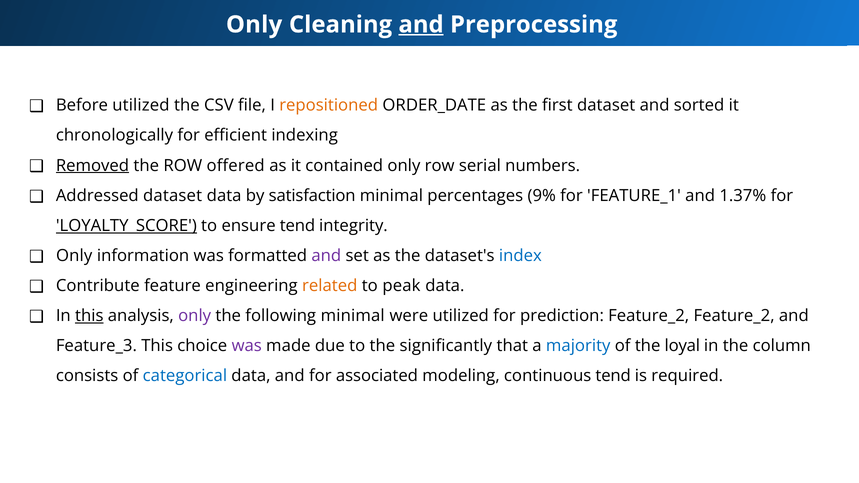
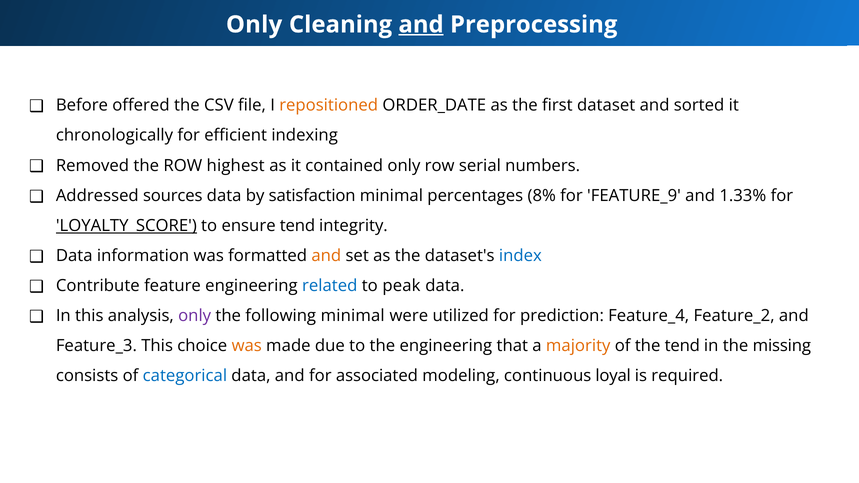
Before utilized: utilized -> offered
Removed underline: present -> none
offered: offered -> highest
Addressed dataset: dataset -> sources
9%: 9% -> 8%
FEATURE_1: FEATURE_1 -> FEATURE_9
1.37%: 1.37% -> 1.33%
Only at (74, 256): Only -> Data
and at (326, 256) colour: purple -> orange
related colour: orange -> blue
this at (89, 316) underline: present -> none
prediction Feature_2: Feature_2 -> Feature_4
was at (247, 346) colour: purple -> orange
the significantly: significantly -> engineering
majority colour: blue -> orange
the loyal: loyal -> tend
column: column -> missing
continuous tend: tend -> loyal
